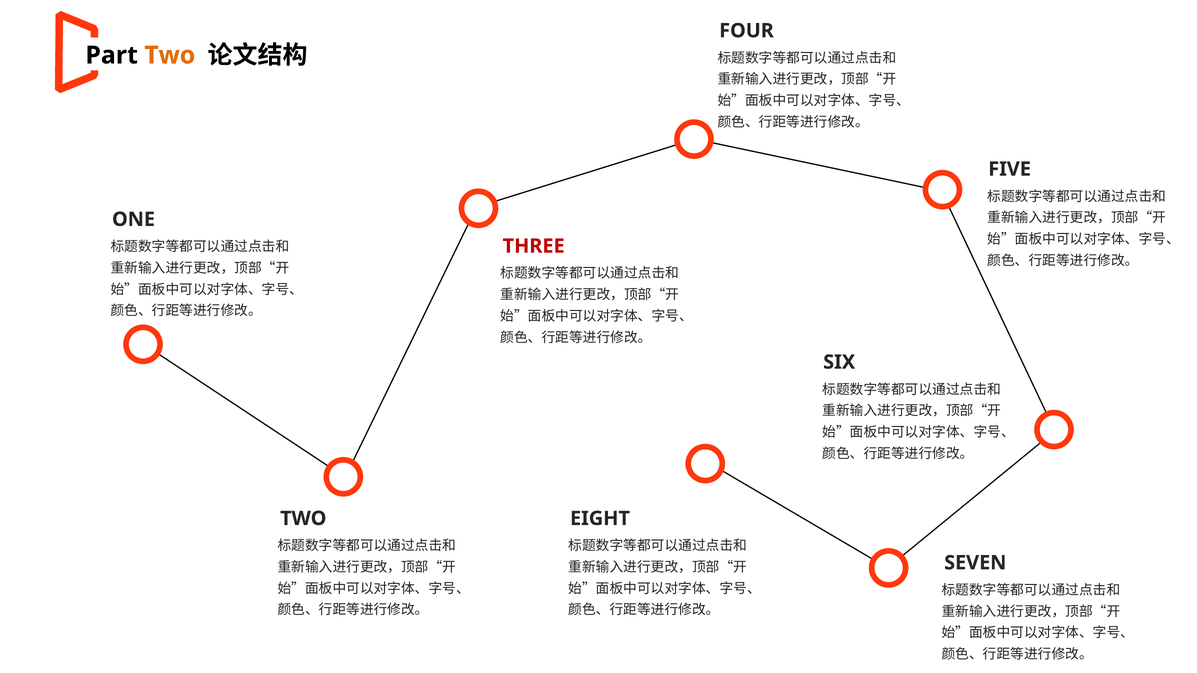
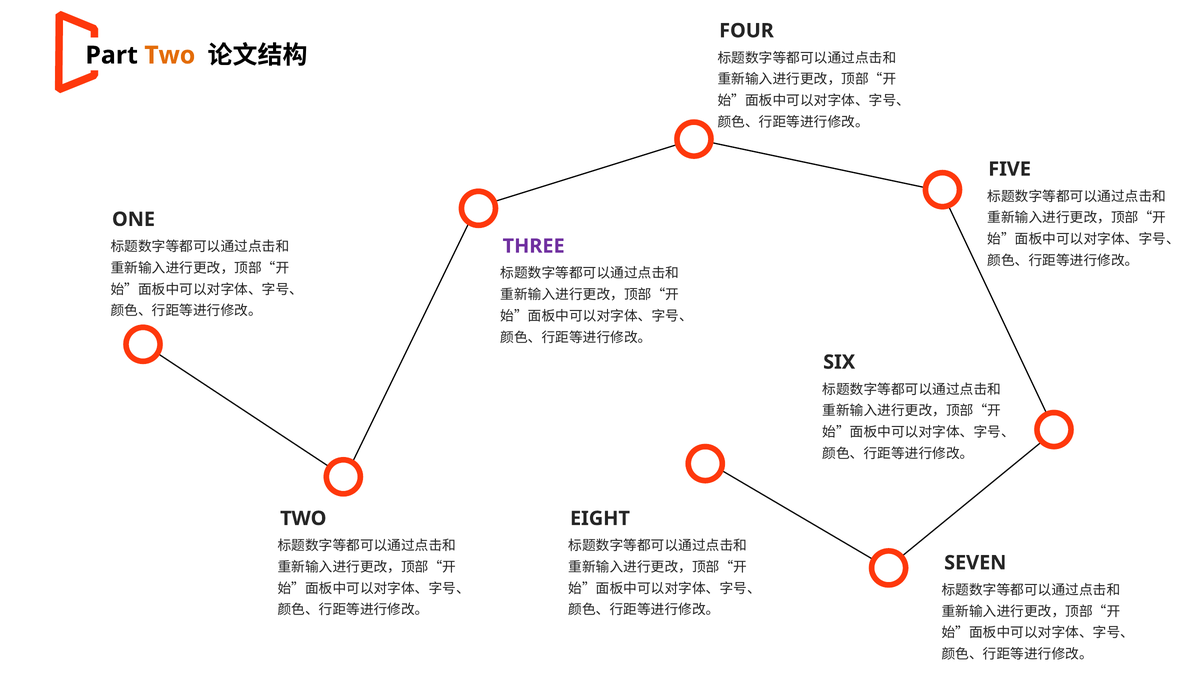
THREE colour: red -> purple
